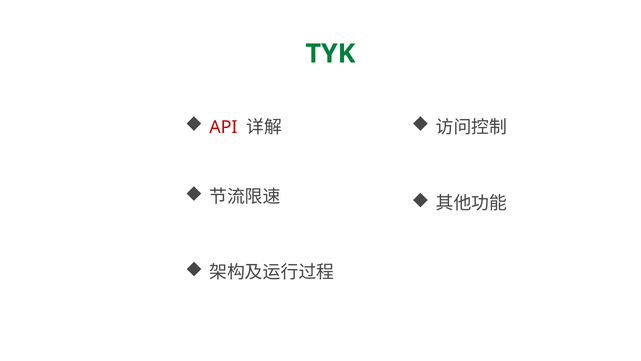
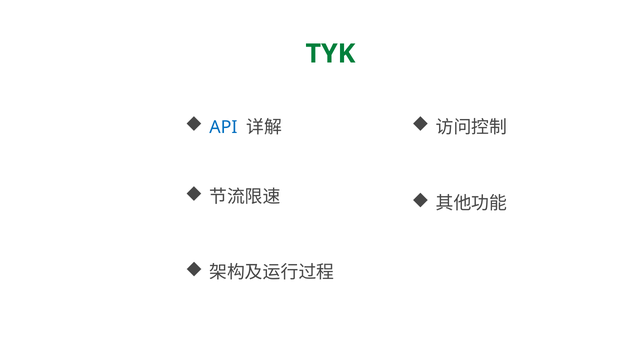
API colour: red -> blue
